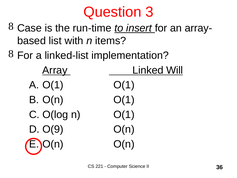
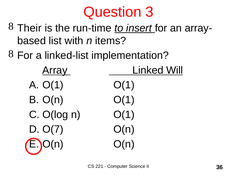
Case: Case -> Their
O(9: O(9 -> O(7
